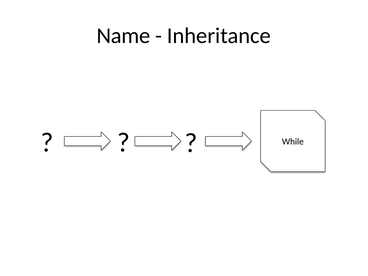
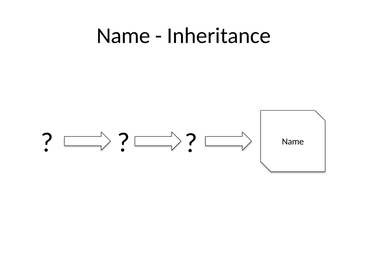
While at (293, 142): While -> Name
